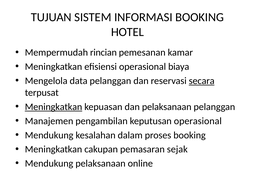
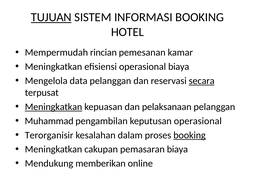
TUJUAN underline: none -> present
Manajemen: Manajemen -> Muhammad
Mendukung at (49, 135): Mendukung -> Terorganisir
booking at (190, 135) underline: none -> present
pemasaran sejak: sejak -> biaya
Mendukung pelaksanaan: pelaksanaan -> memberikan
